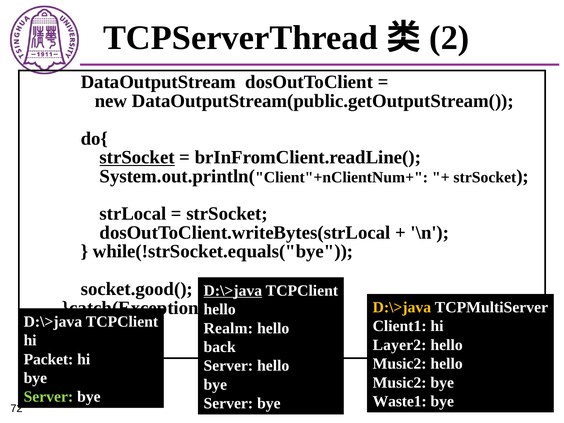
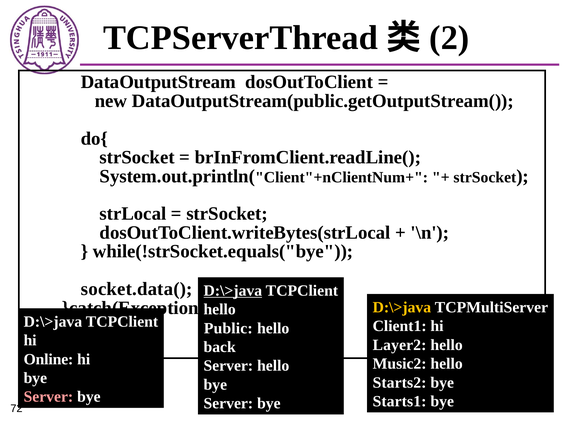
strSocket at (137, 157) underline: present -> none
socket.good(: socket.good( -> socket.data(
Realm: Realm -> Public
Packet: Packet -> Online
Music2 at (400, 382): Music2 -> Starts2
Server at (48, 397) colour: light green -> pink
Waste1: Waste1 -> Starts1
